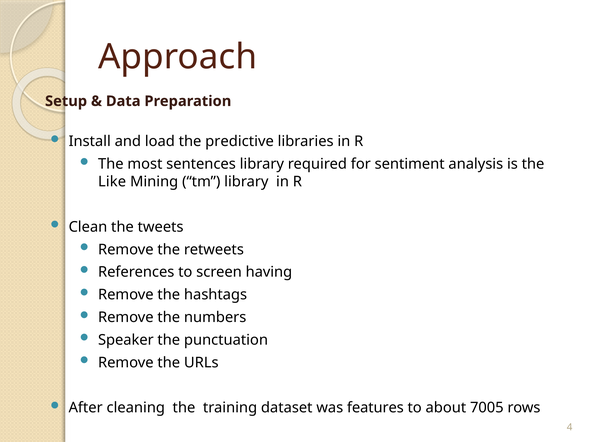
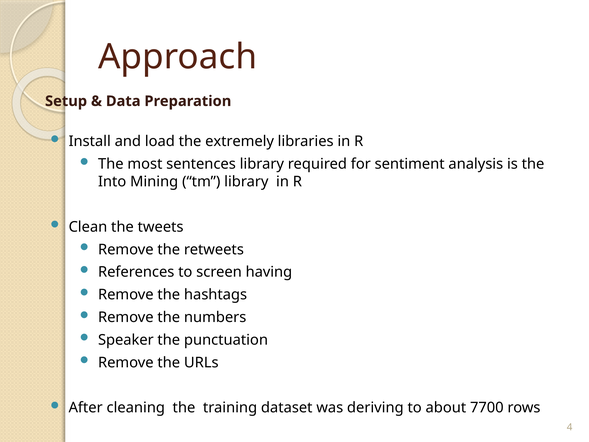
predictive: predictive -> extremely
Like: Like -> Into
features: features -> deriving
7005: 7005 -> 7700
